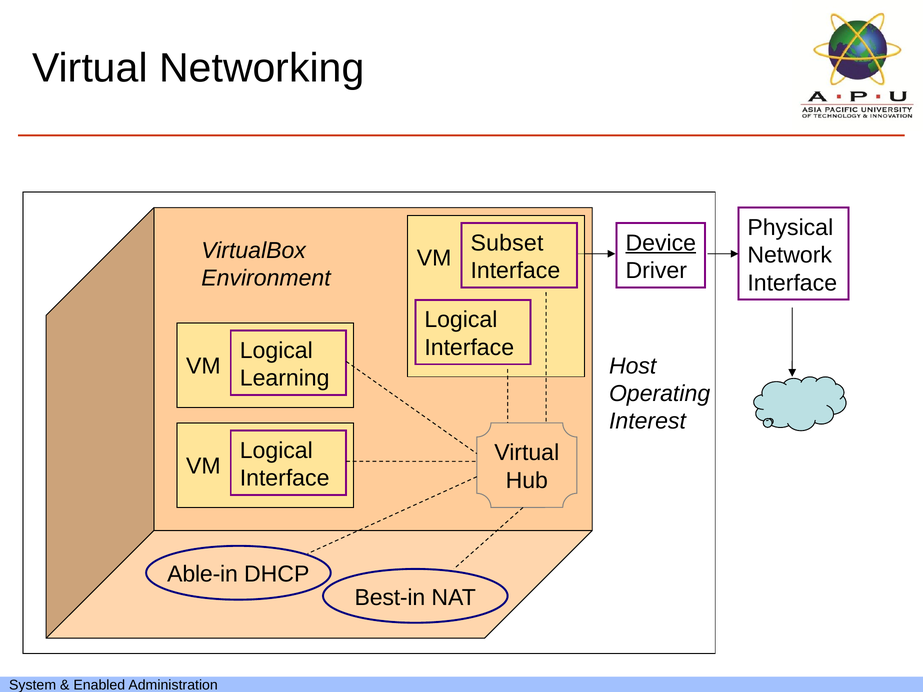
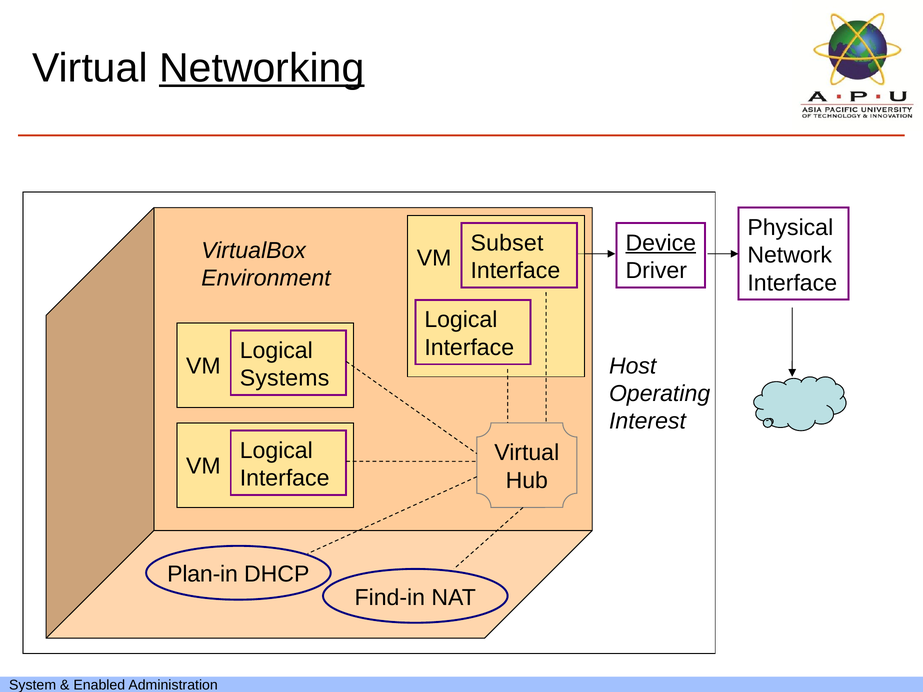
Networking underline: none -> present
Learning: Learning -> Systems
Able-in: Able-in -> Plan-in
Best-in: Best-in -> Find-in
